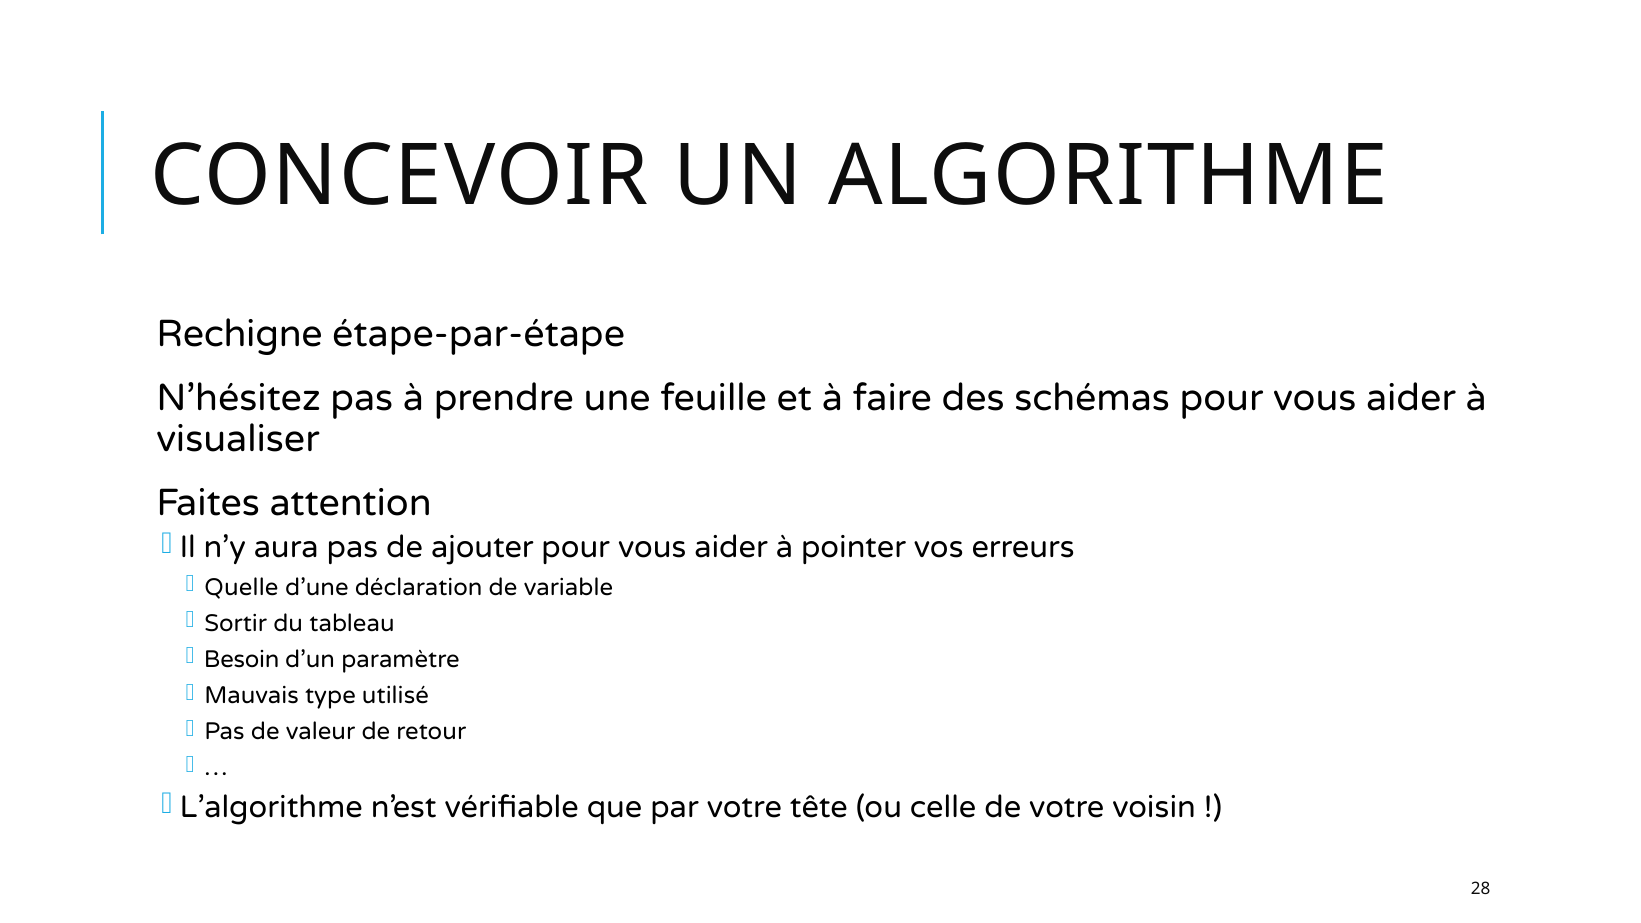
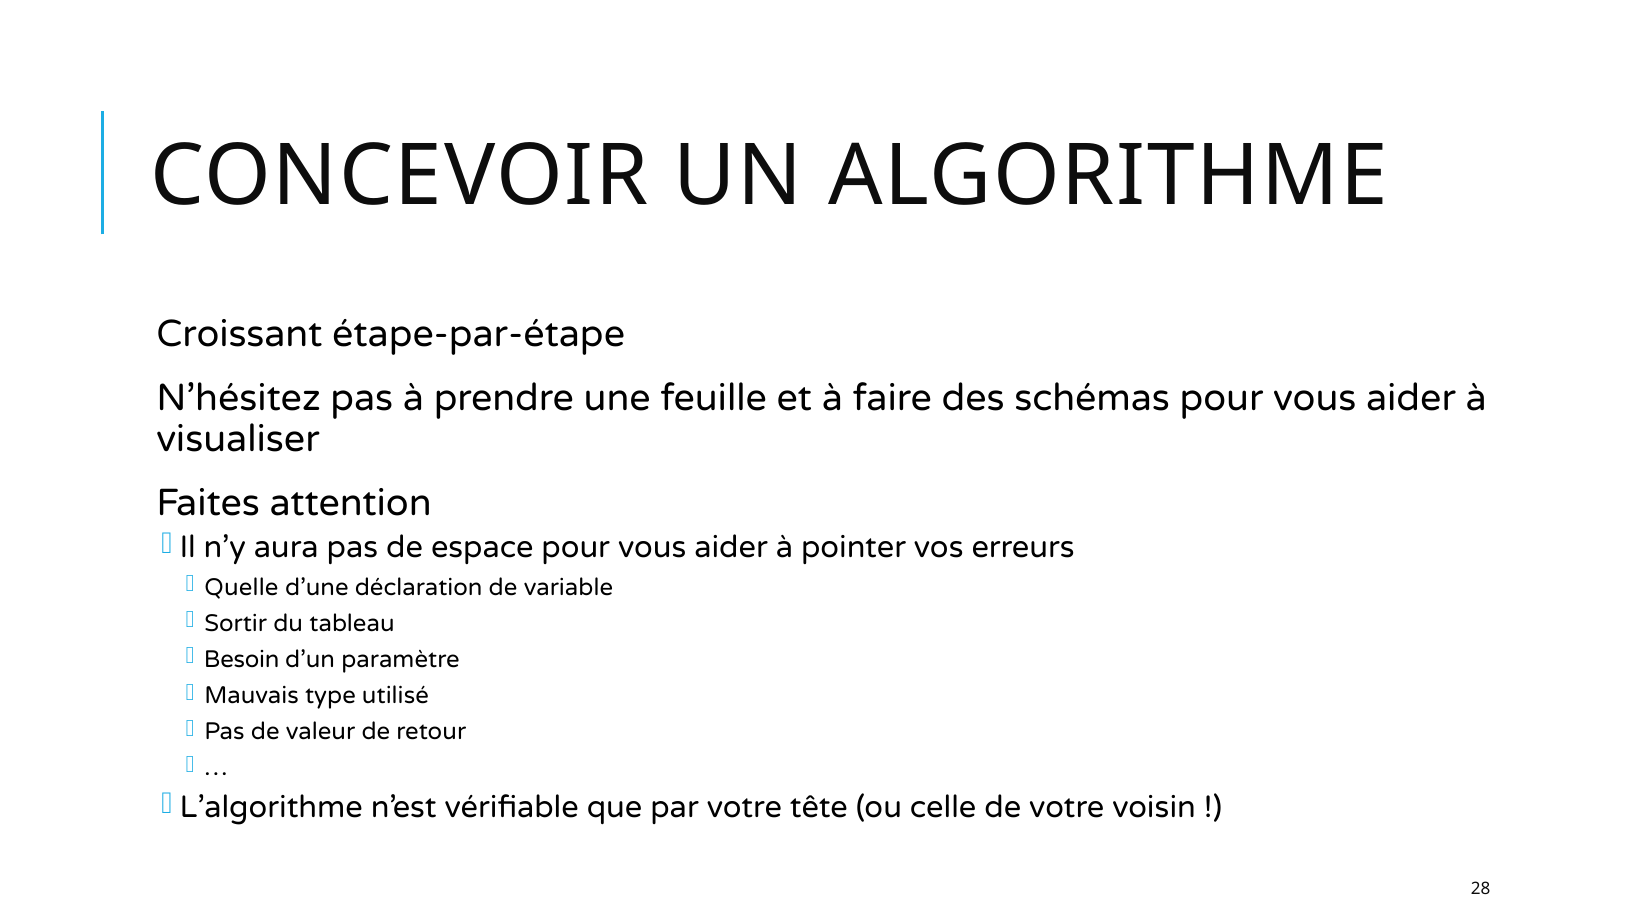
Rechigne: Rechigne -> Croissant
ajouter: ajouter -> espace
